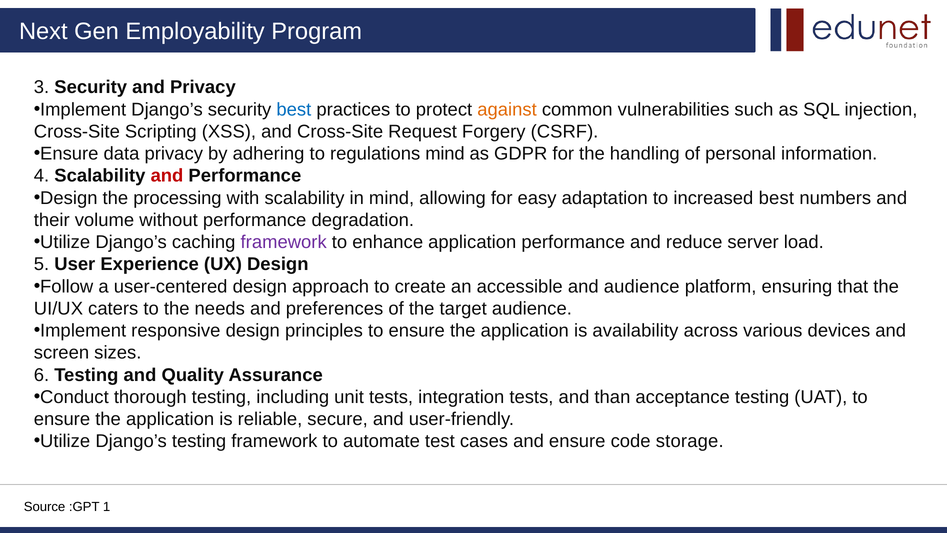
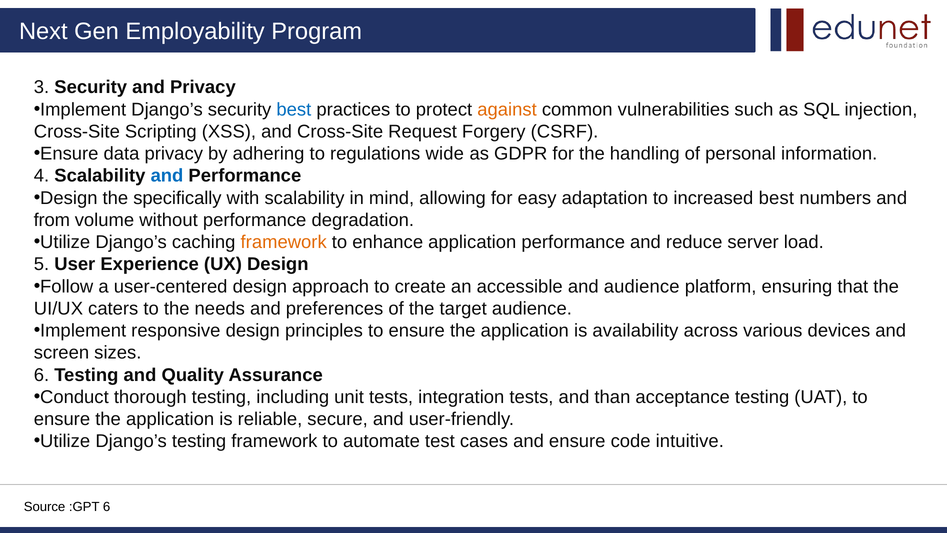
regulations mind: mind -> wide
and at (167, 176) colour: red -> blue
processing: processing -> specifically
their: their -> from
framework at (284, 242) colour: purple -> orange
storage: storage -> intuitive
:GPT 1: 1 -> 6
